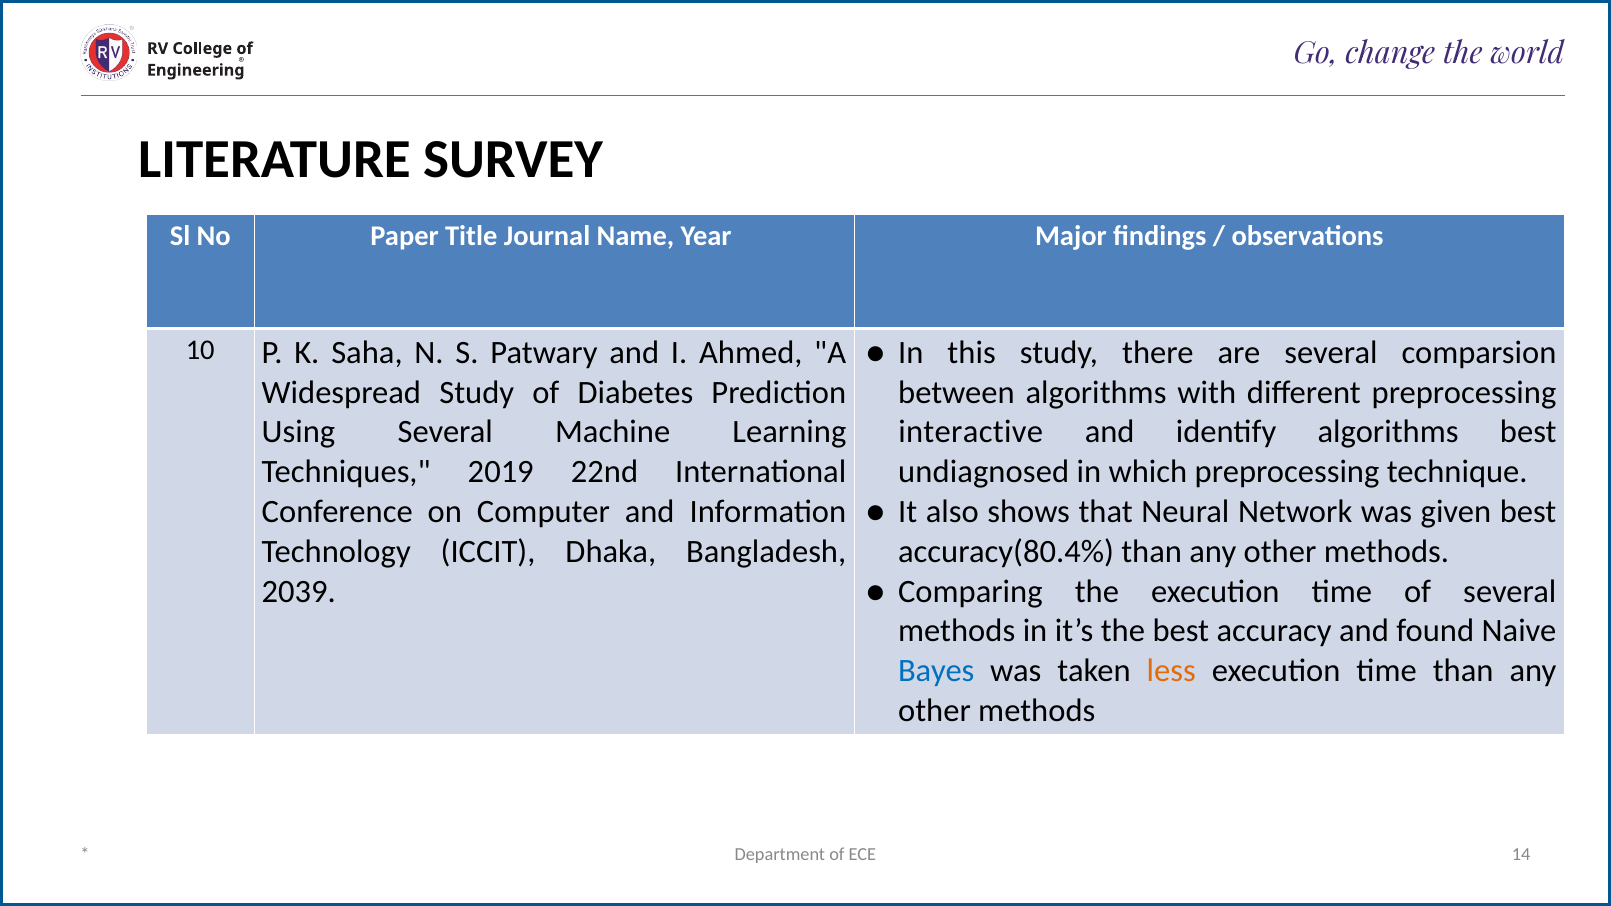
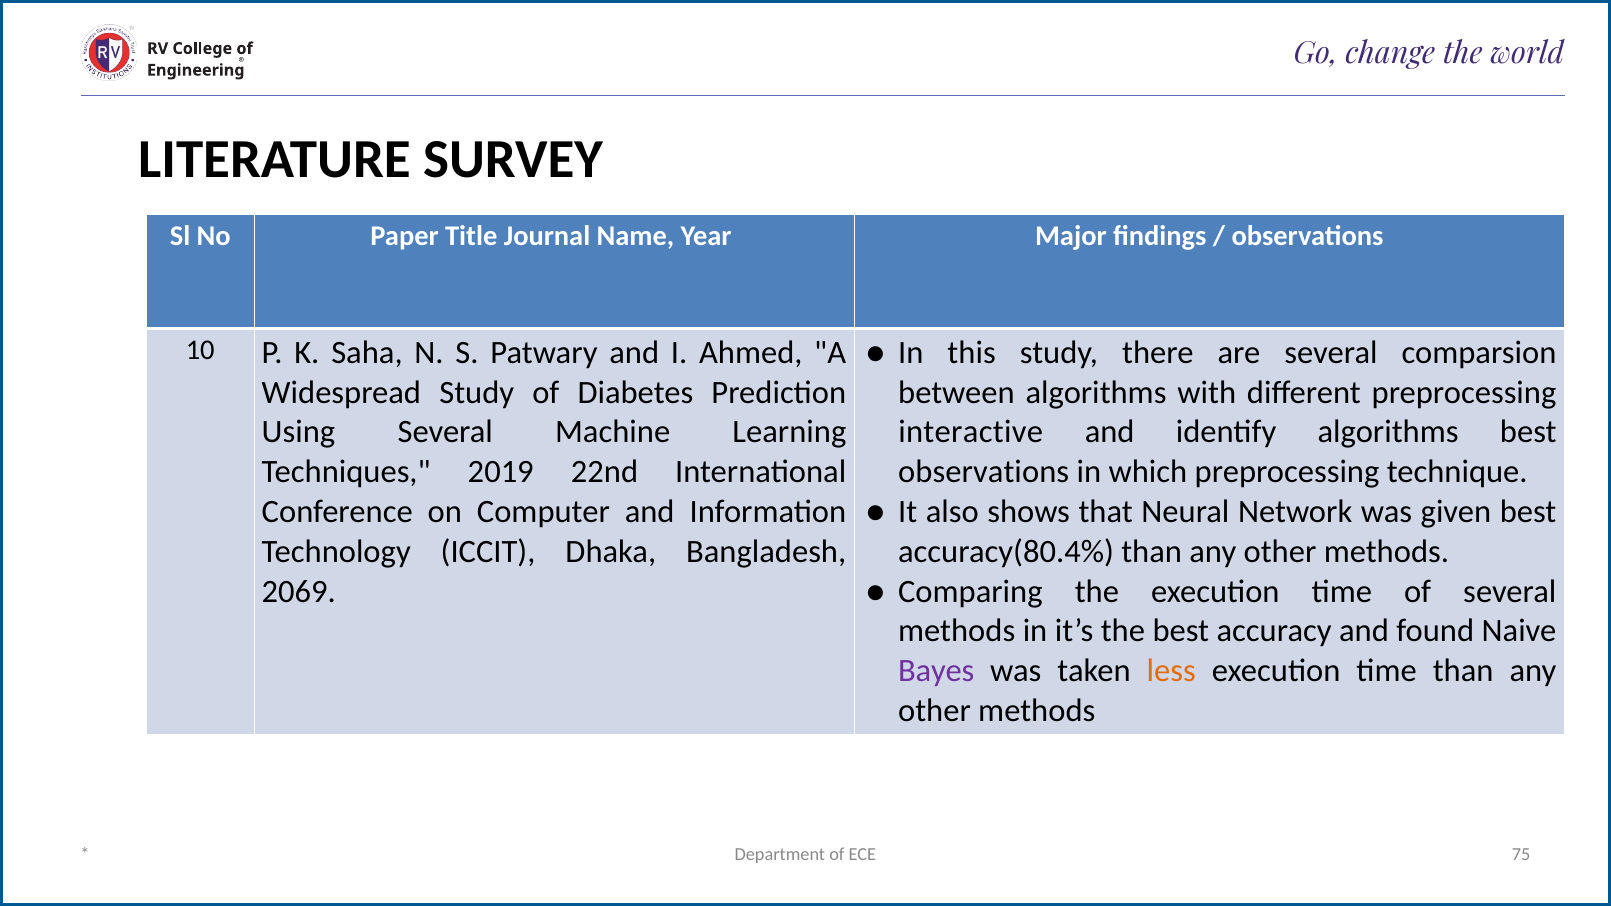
undiagnosed at (984, 472): undiagnosed -> observations
2039: 2039 -> 2069
Bayes colour: blue -> purple
14: 14 -> 75
